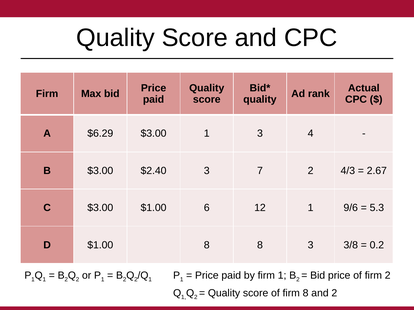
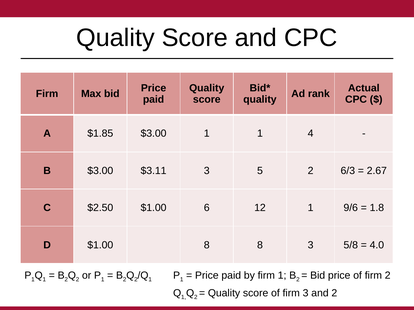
$6.29: $6.29 -> $1.85
1 3: 3 -> 1
$2.40: $2.40 -> $3.11
7: 7 -> 5
4/3: 4/3 -> 6/3
C $3.00: $3.00 -> $2.50
5.3: 5.3 -> 1.8
3/8: 3/8 -> 5/8
0.2: 0.2 -> 4.0
firm 8: 8 -> 3
